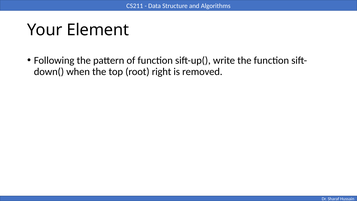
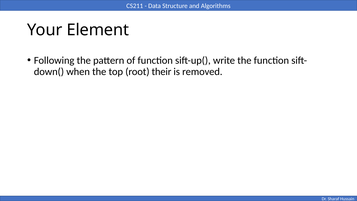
right: right -> their
